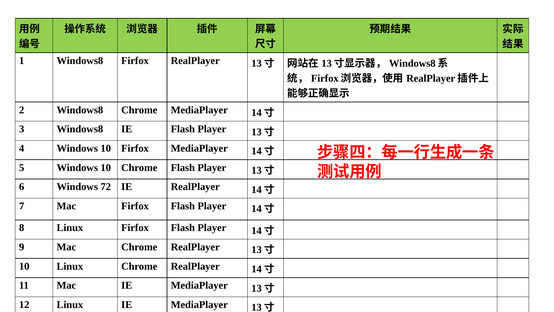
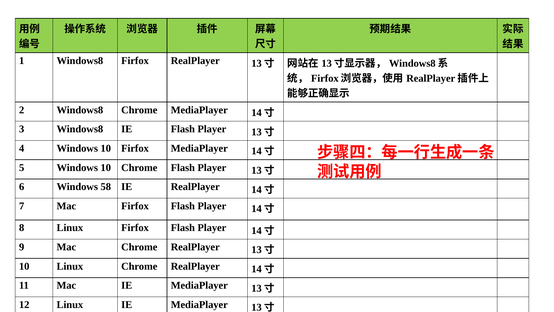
72: 72 -> 58
